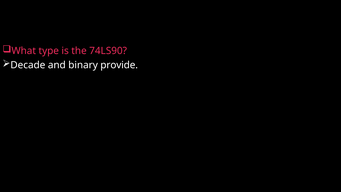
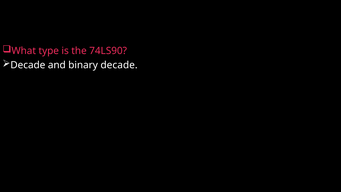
binary provide: provide -> decade
